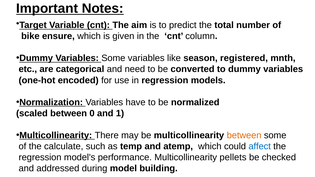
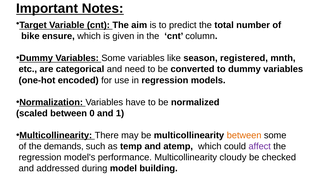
calculate: calculate -> demands
affect colour: blue -> purple
pellets: pellets -> cloudy
